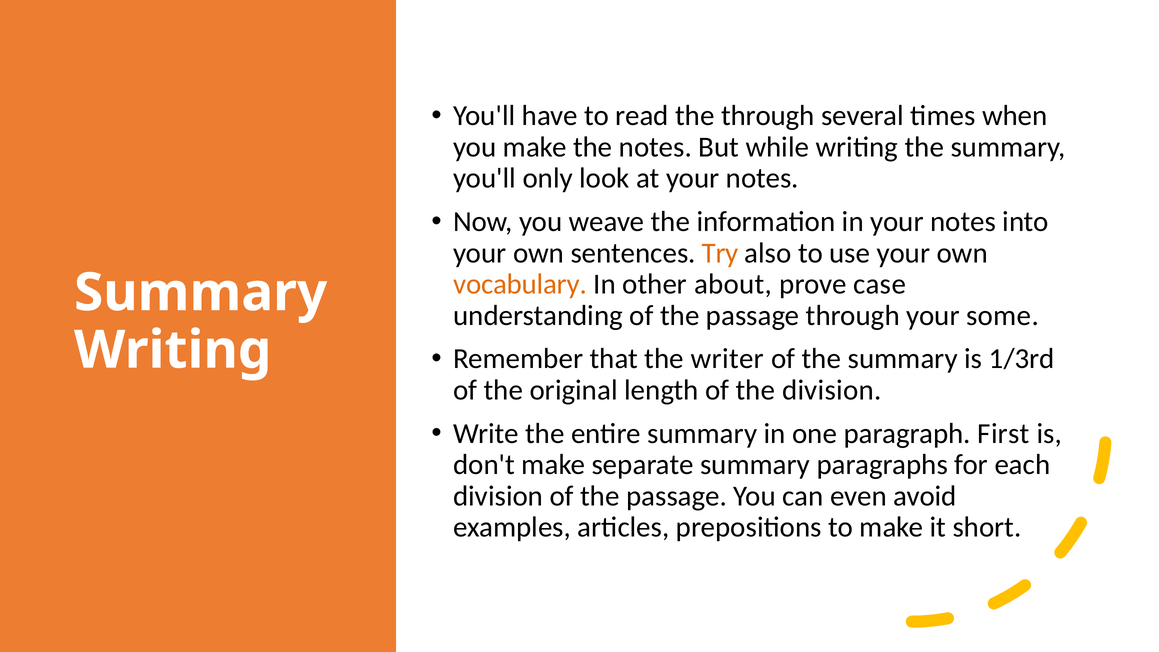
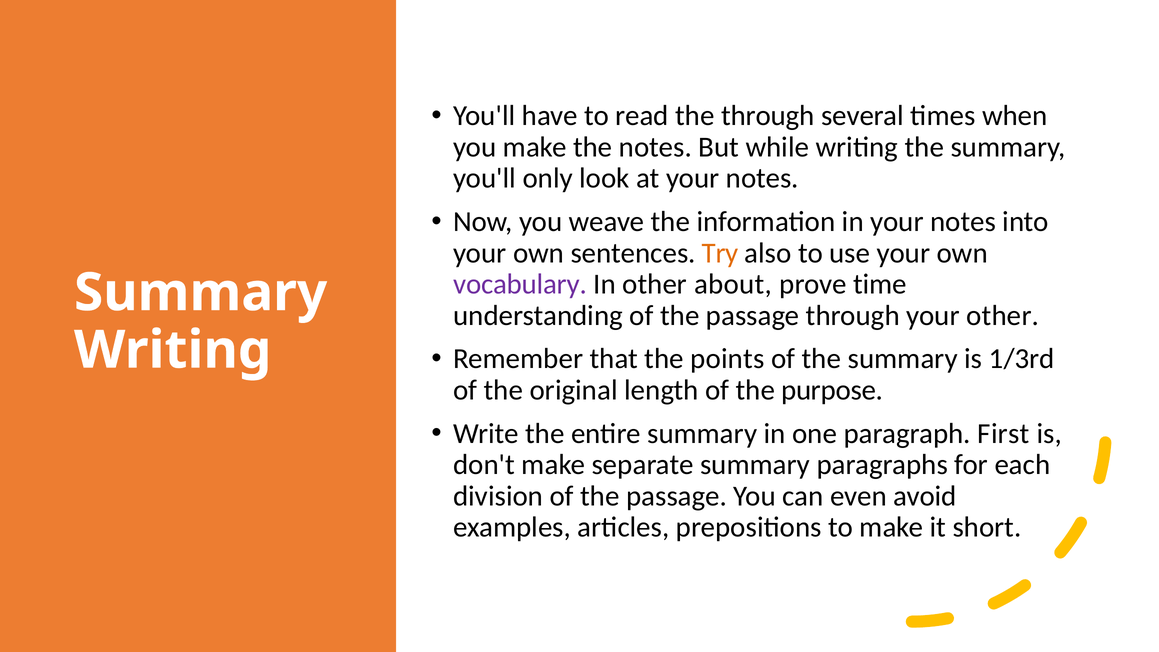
vocabulary colour: orange -> purple
case: case -> time
your some: some -> other
writer: writer -> points
the division: division -> purpose
